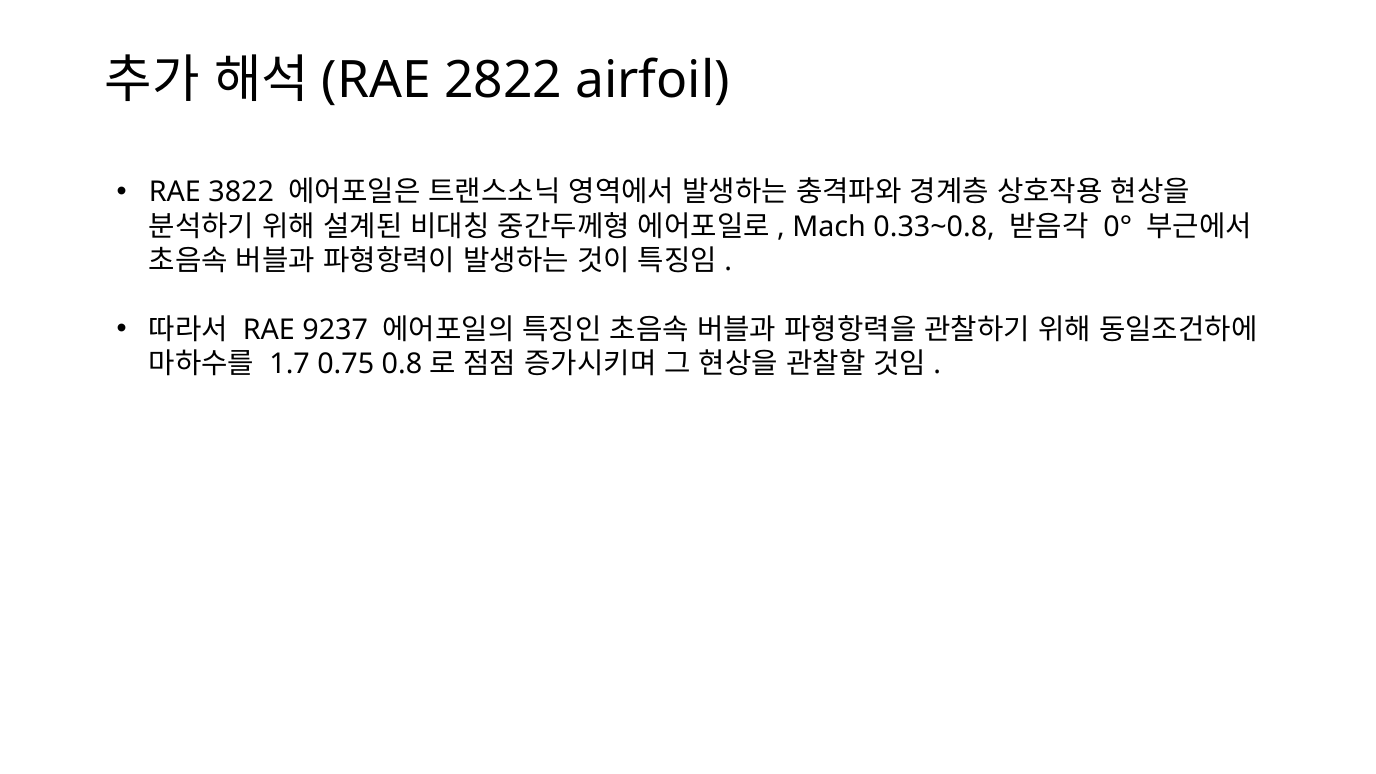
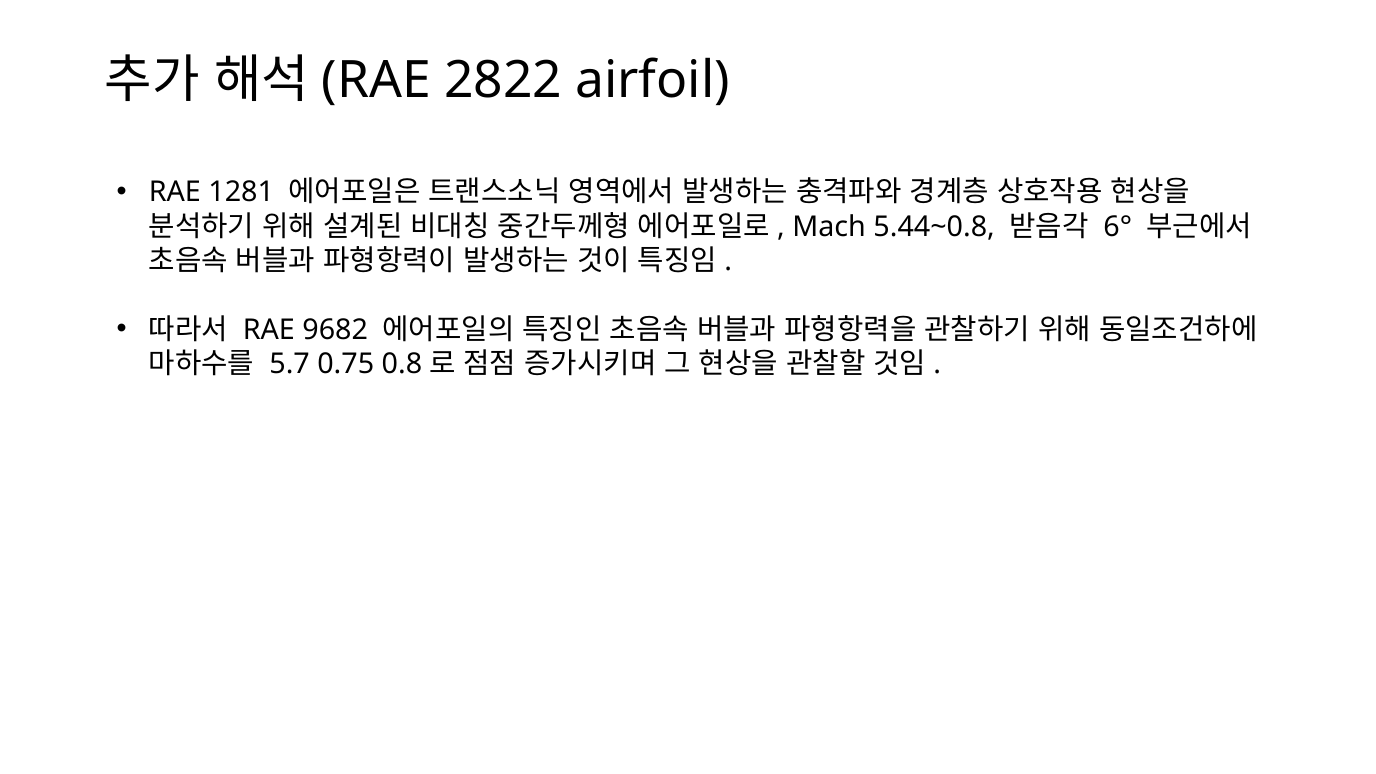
3822: 3822 -> 1281
0.33~0.8: 0.33~0.8 -> 5.44~0.8
0°: 0° -> 6°
9237: 9237 -> 9682
1.7: 1.7 -> 5.7
